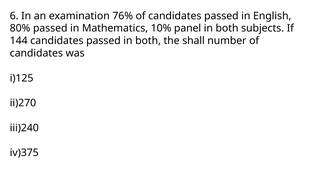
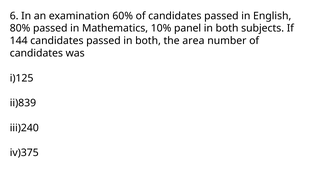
76%: 76% -> 60%
shall: shall -> area
ii)270: ii)270 -> ii)839
